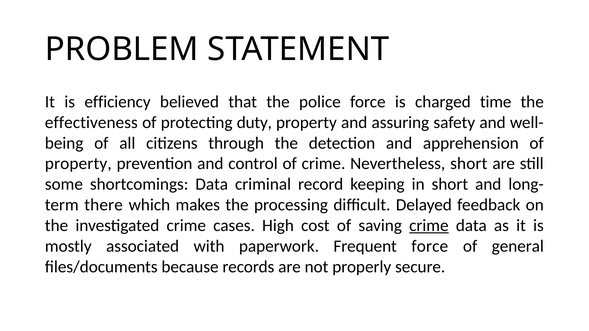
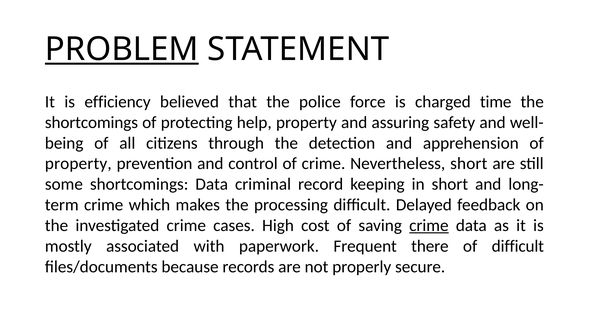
PROBLEM underline: none -> present
effectiveness at (91, 123): effectiveness -> shortcomings
duty: duty -> help
there at (104, 205): there -> crime
Frequent force: force -> there
of general: general -> difficult
